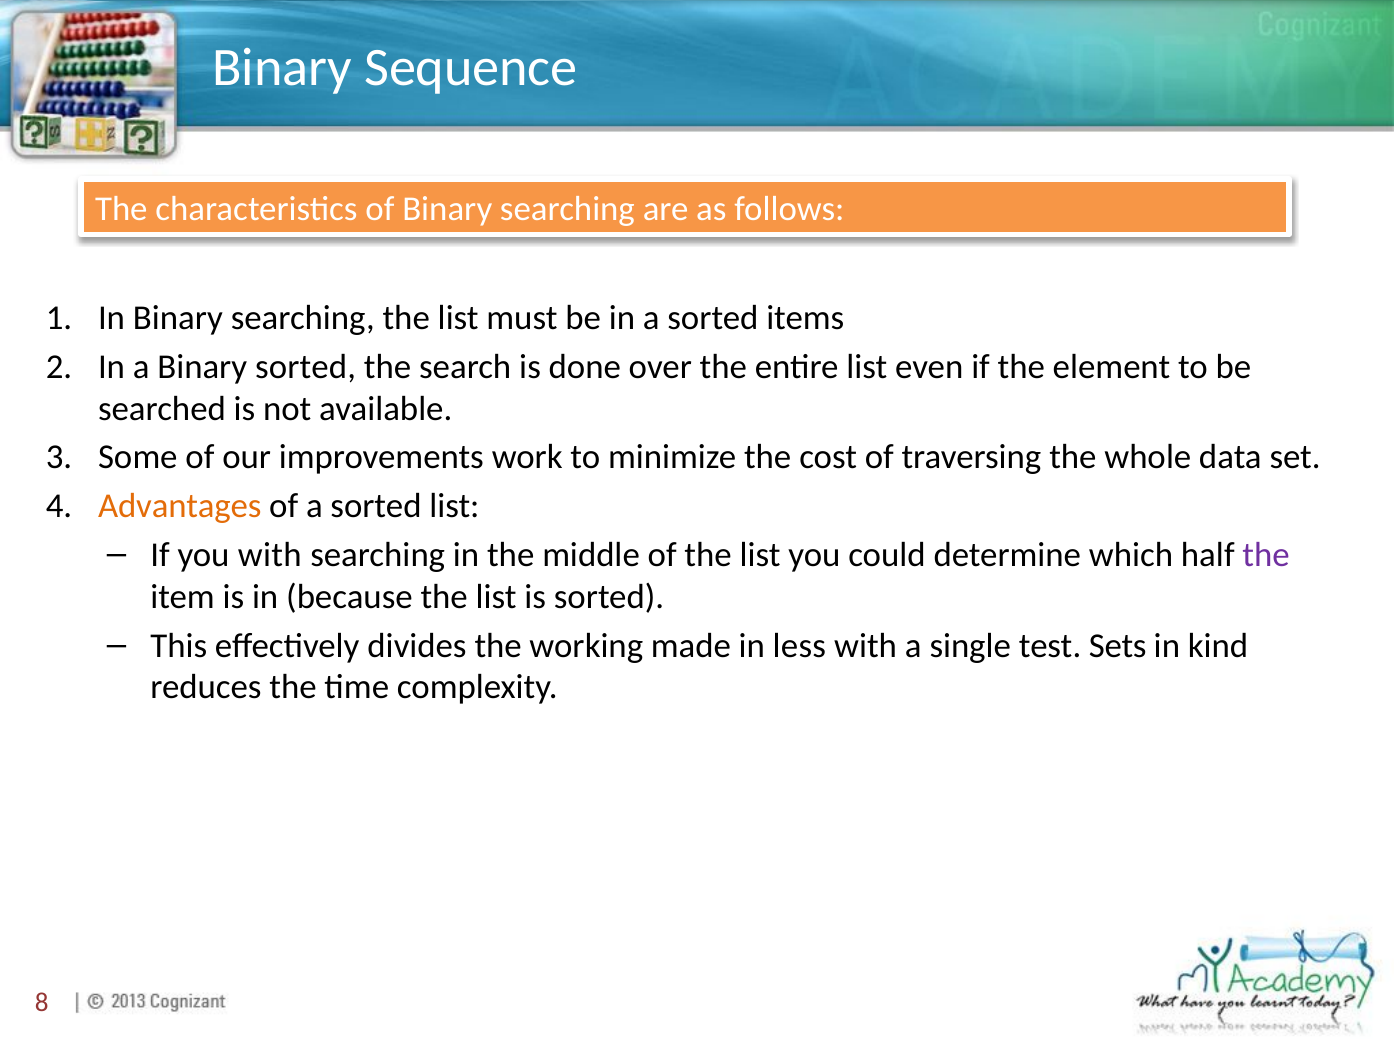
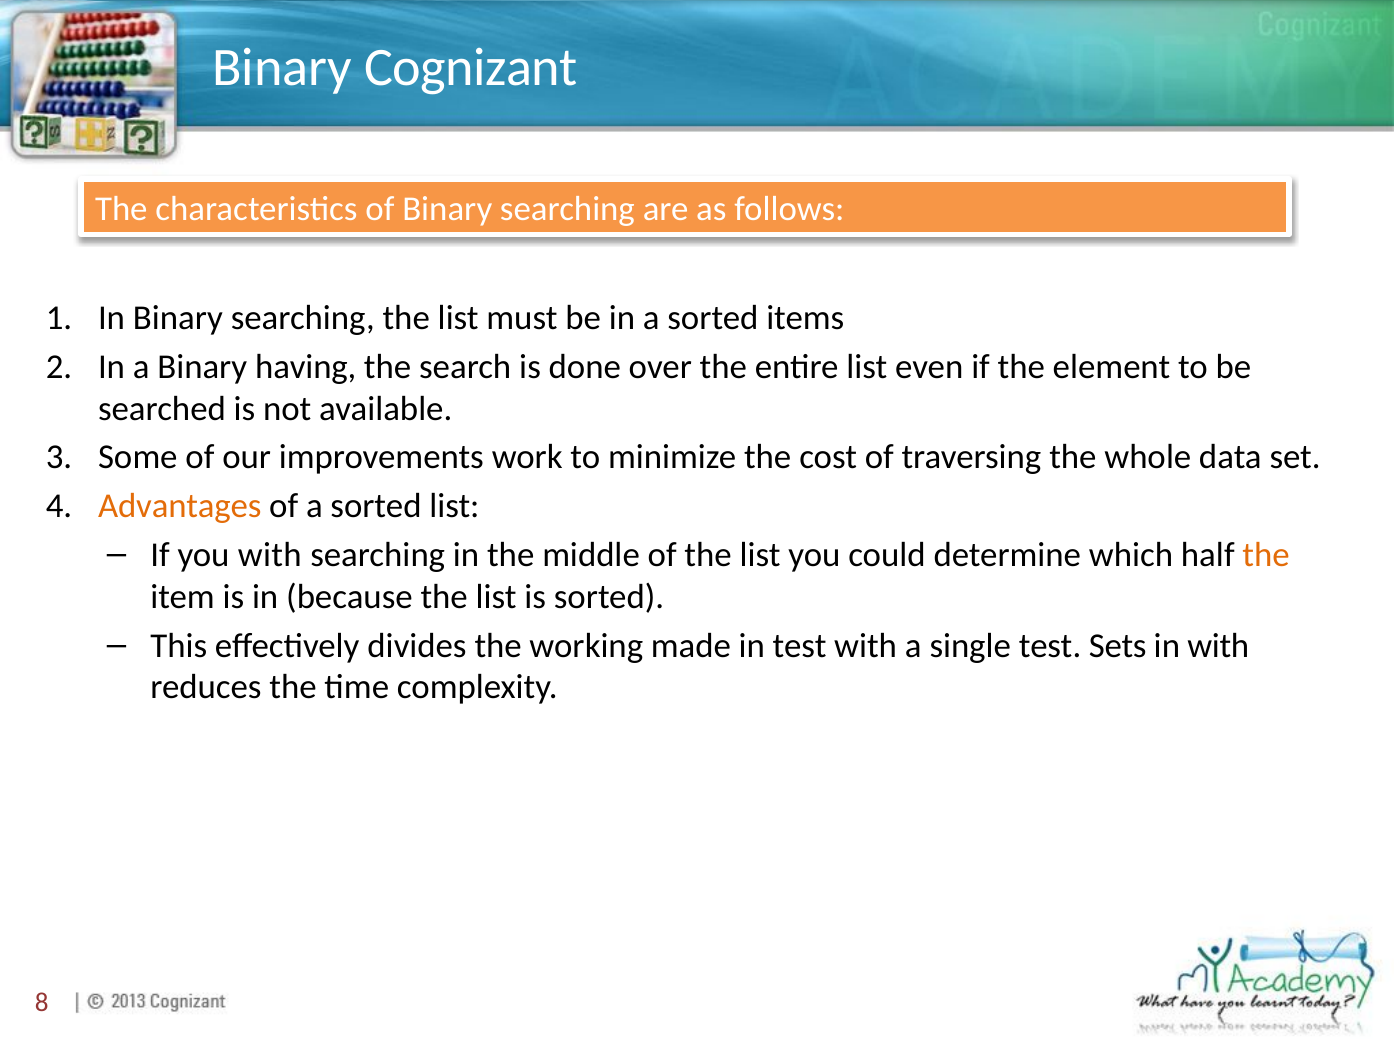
Sequence: Sequence -> Cognizant
Binary sorted: sorted -> having
the at (1266, 555) colour: purple -> orange
in less: less -> test
in kind: kind -> with
